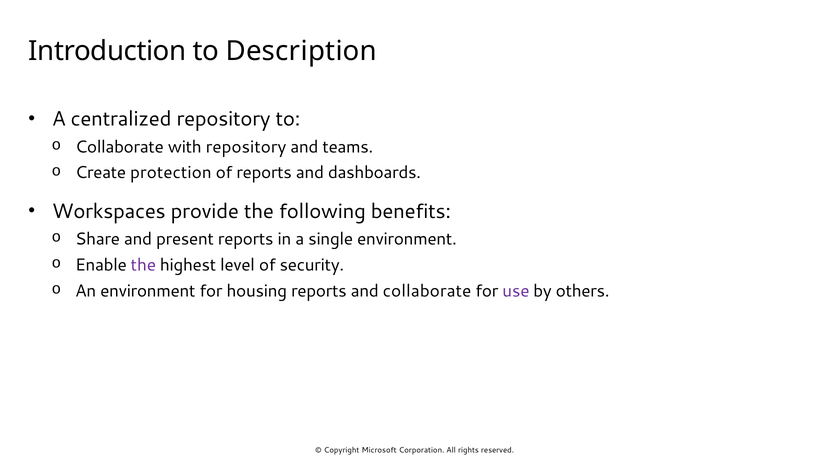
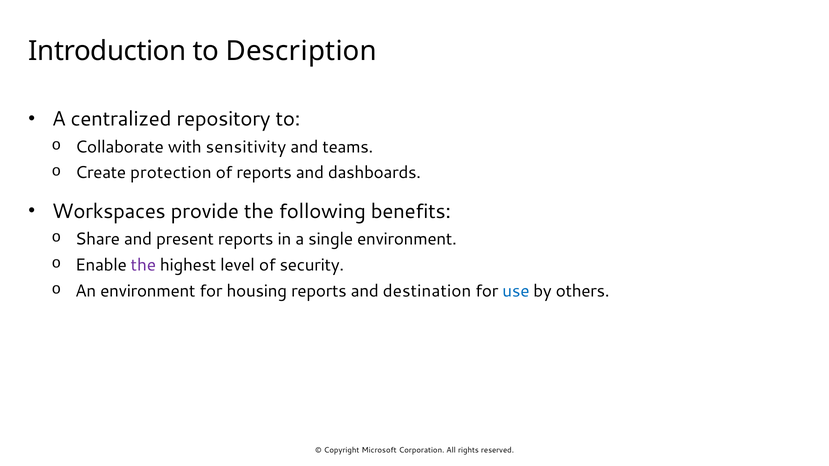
with repository: repository -> sensitivity
and collaborate: collaborate -> destination
use colour: purple -> blue
